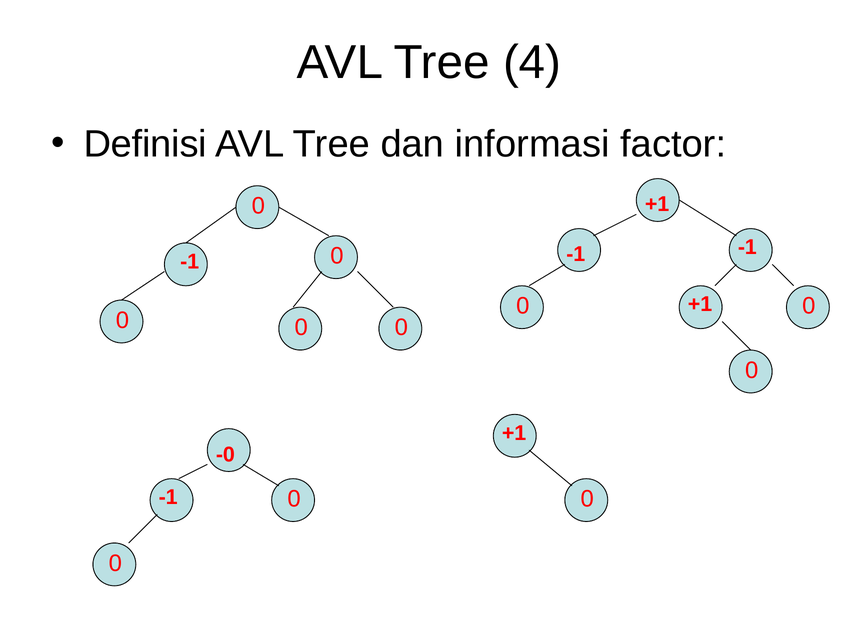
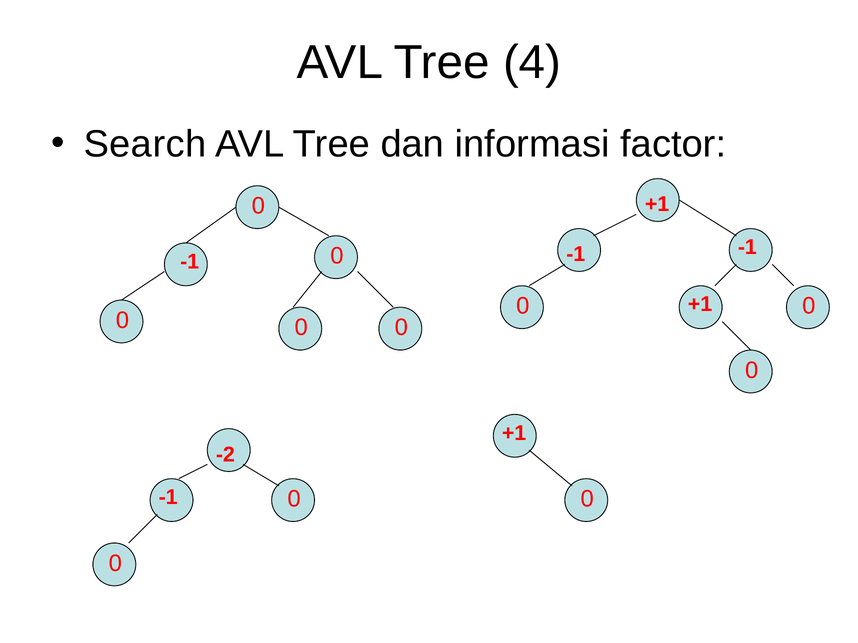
Definisi: Definisi -> Search
-0: -0 -> -2
